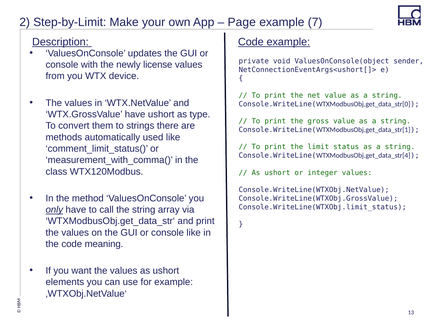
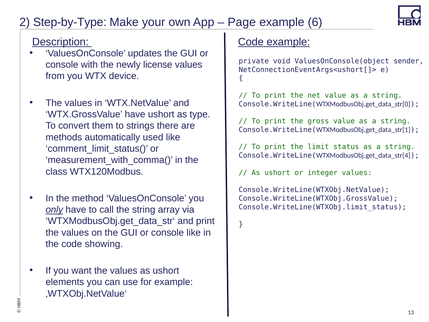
Step-by-Limit: Step-by-Limit -> Step-by-Type
7: 7 -> 6
meaning: meaning -> showing
